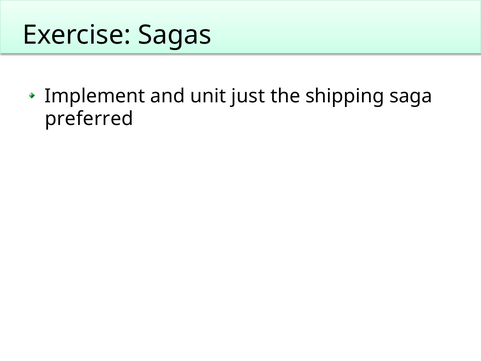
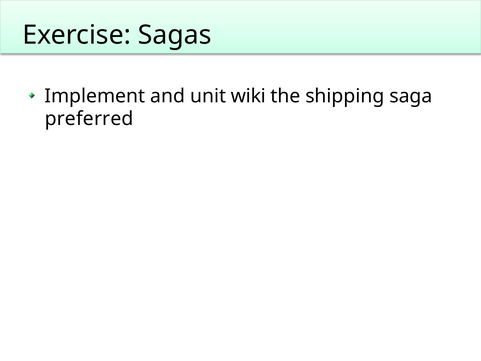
just: just -> wiki
